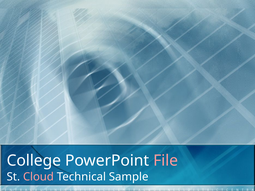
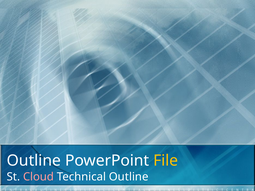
College at (34, 161): College -> Outline
File colour: pink -> yellow
Technical Sample: Sample -> Outline
